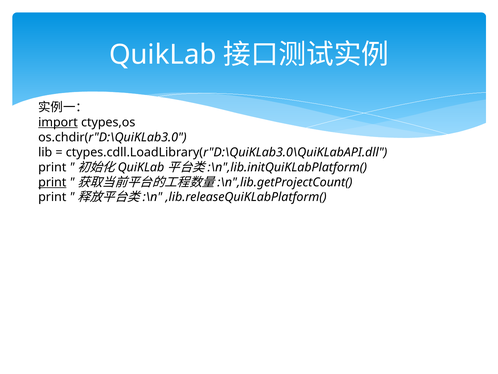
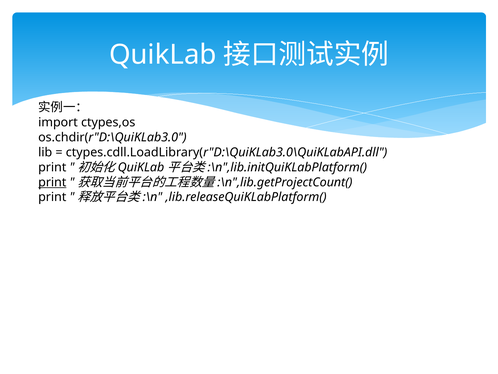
import underline: present -> none
